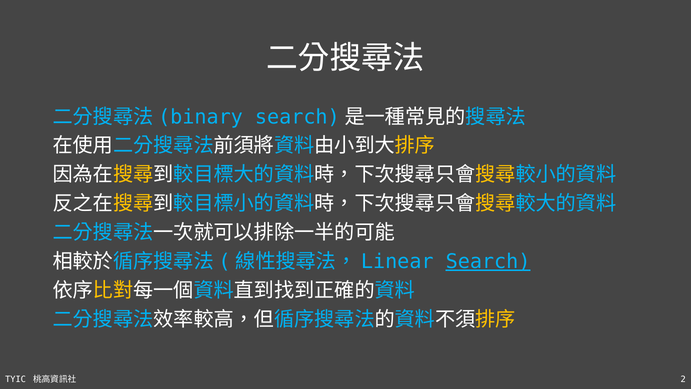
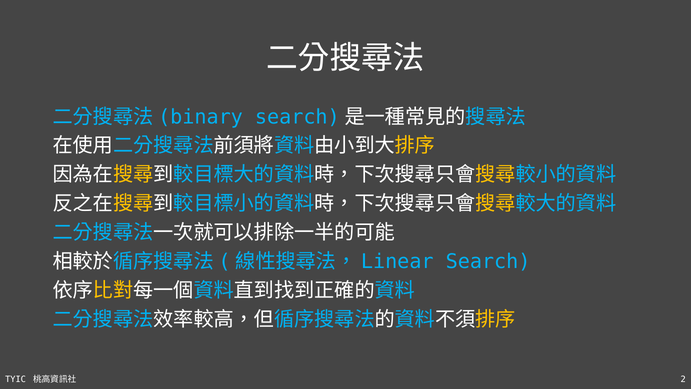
Search underline: present -> none
